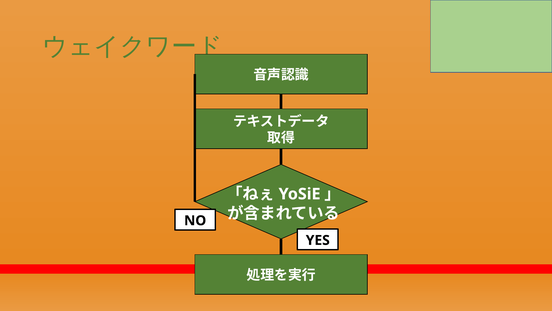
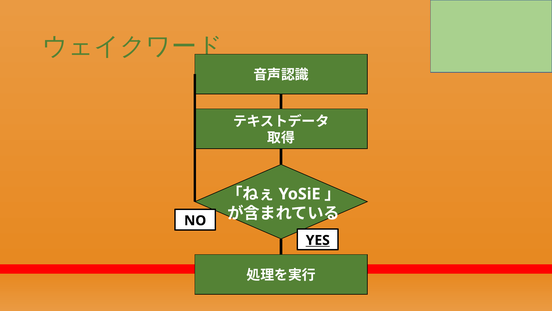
YES underline: none -> present
